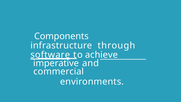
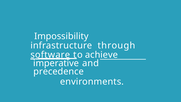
Components: Components -> Impossibility
commercial: commercial -> precedence
